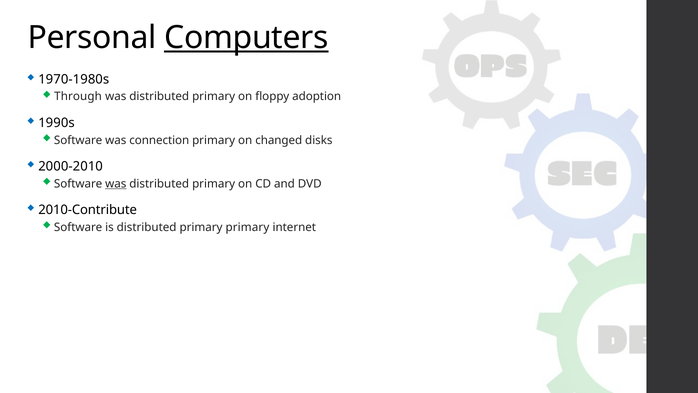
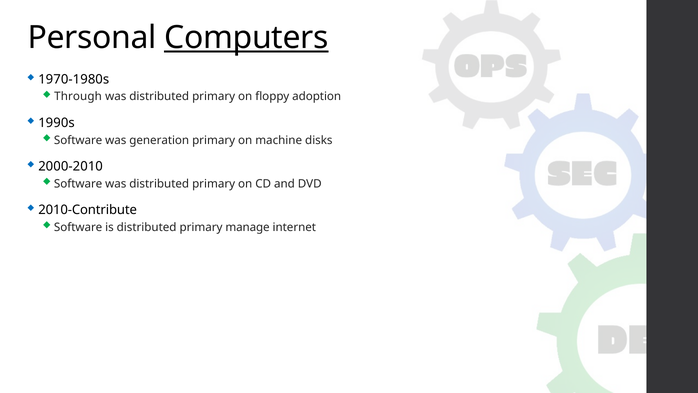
connection: connection -> generation
changed: changed -> machine
was at (116, 184) underline: present -> none
primary primary: primary -> manage
